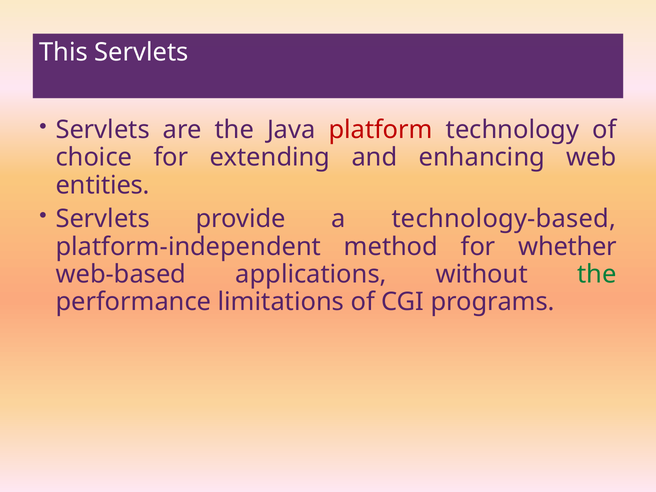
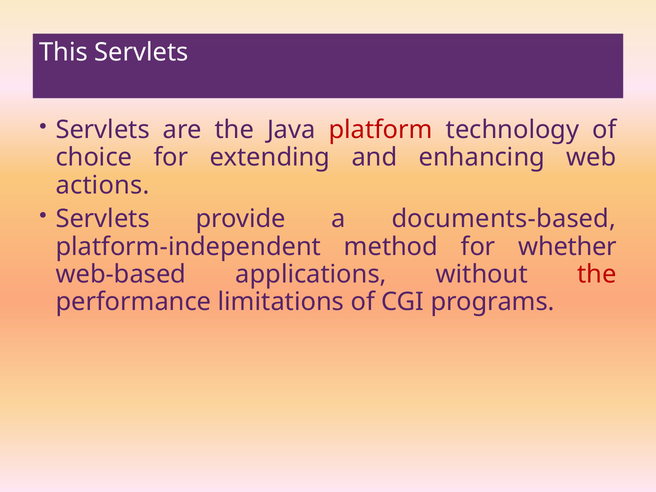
entities: entities -> actions
technology-based: technology-based -> documents-based
the at (597, 274) colour: green -> red
